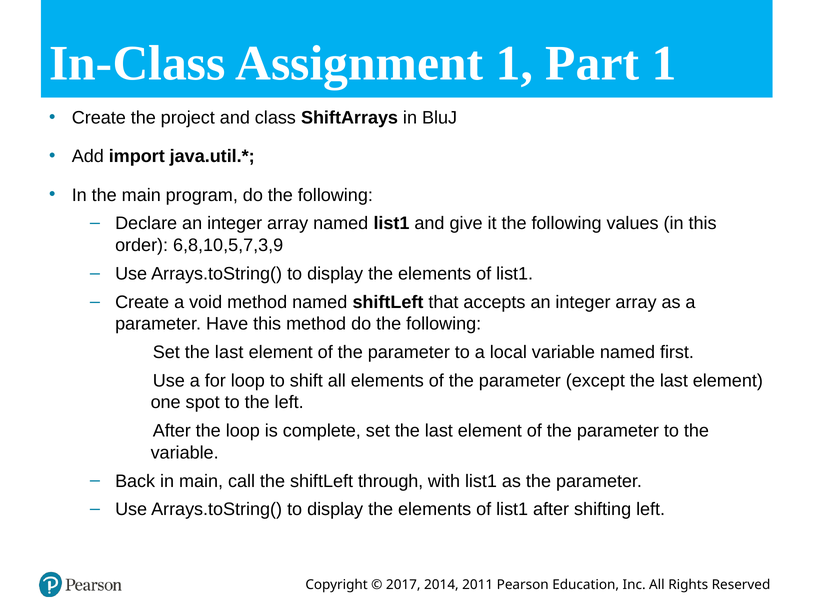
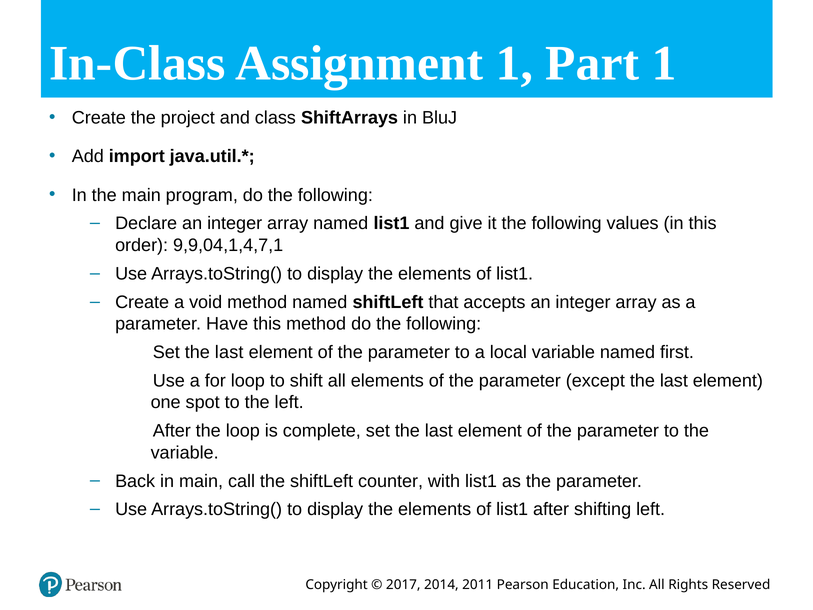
6,8,10,5,7,3,9: 6,8,10,5,7,3,9 -> 9,9,04,1,4,7,1
through: through -> counter
